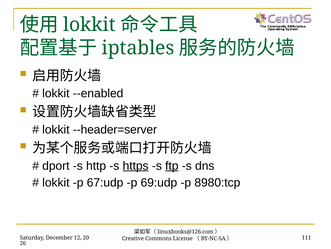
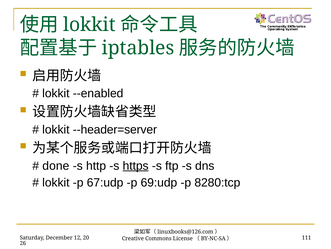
dport: dport -> done
ftp underline: present -> none
8980:tcp: 8980:tcp -> 8280:tcp
